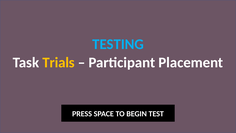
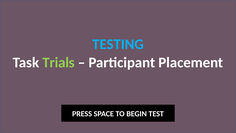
Trials colour: yellow -> light green
